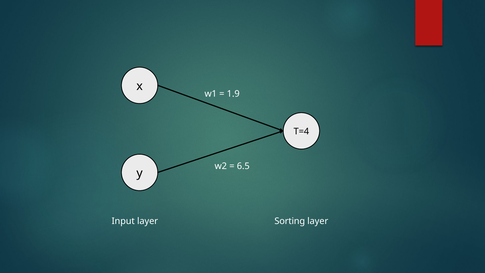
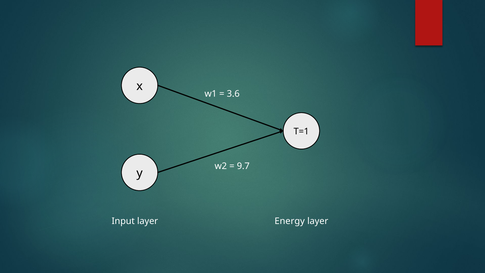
1.9: 1.9 -> 3.6
T=4: T=4 -> T=1
6.5: 6.5 -> 9.7
Sorting: Sorting -> Energy
